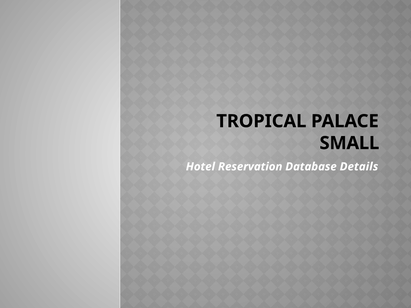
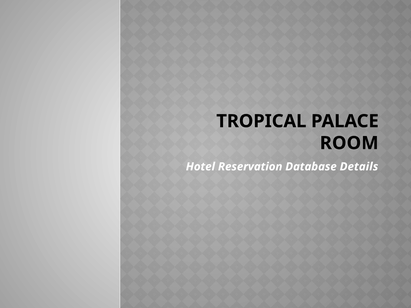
SMALL: SMALL -> ROOM
